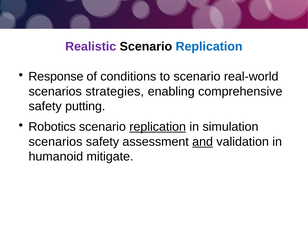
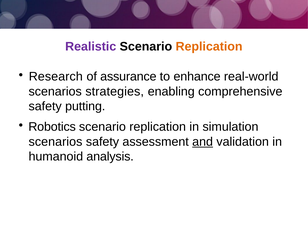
Replication at (209, 46) colour: blue -> orange
Response: Response -> Research
conditions: conditions -> assurance
to scenario: scenario -> enhance
replication at (158, 127) underline: present -> none
mitigate: mitigate -> analysis
